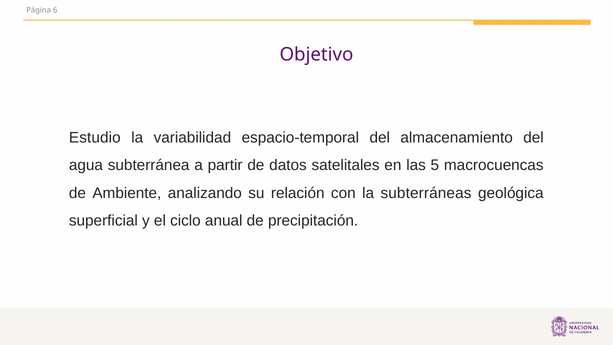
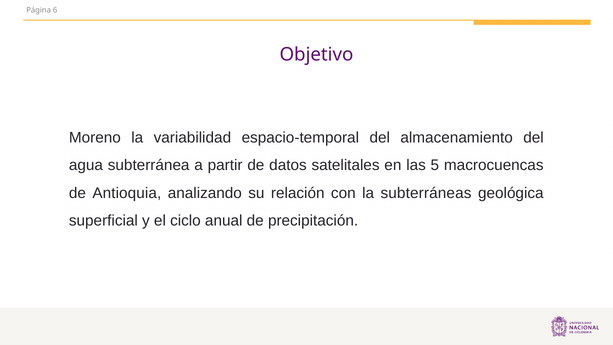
Estudio: Estudio -> Moreno
Ambiente: Ambiente -> Antioquia
